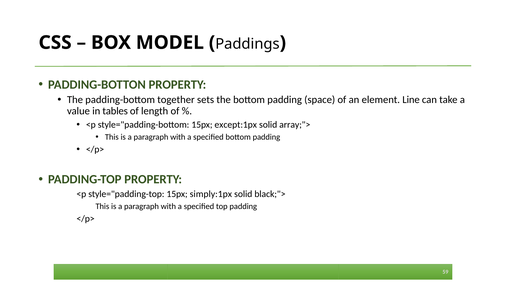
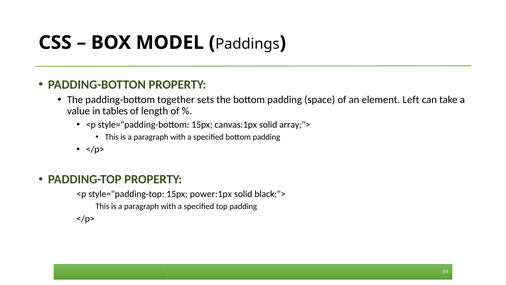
Line: Line -> Left
except:1px: except:1px -> canvas:1px
simply:1px: simply:1px -> power:1px
